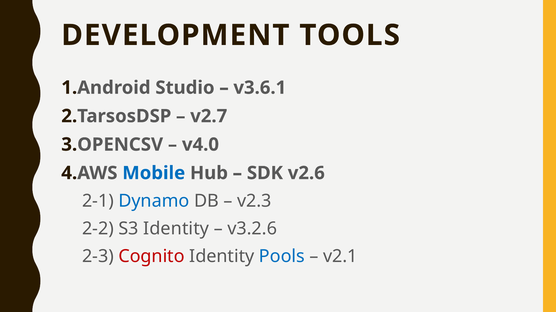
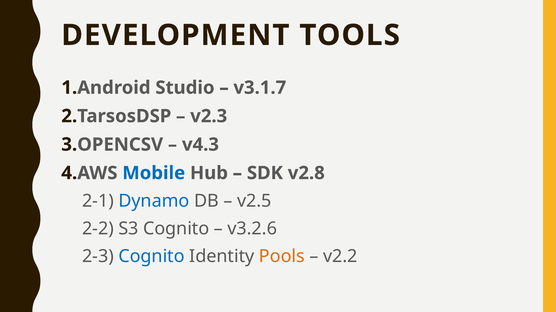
v3.6.1: v3.6.1 -> v3.1.7
v2.7: v2.7 -> v2.3
v4.0: v4.0 -> v4.3
v2.6: v2.6 -> v2.8
v2.3: v2.3 -> v2.5
S3 Identity: Identity -> Cognito
Cognito at (152, 257) colour: red -> blue
Pools colour: blue -> orange
v2.1: v2.1 -> v2.2
